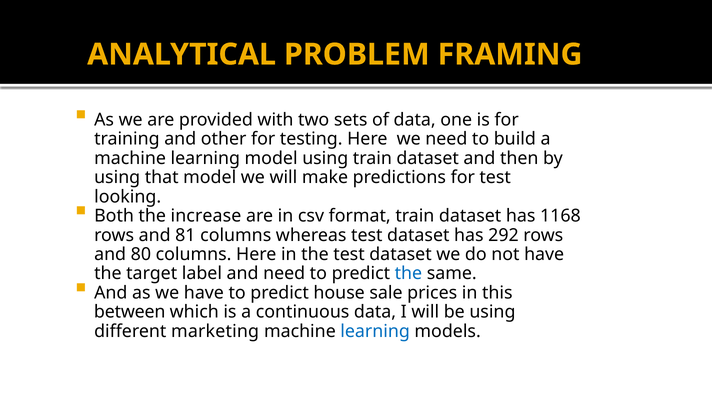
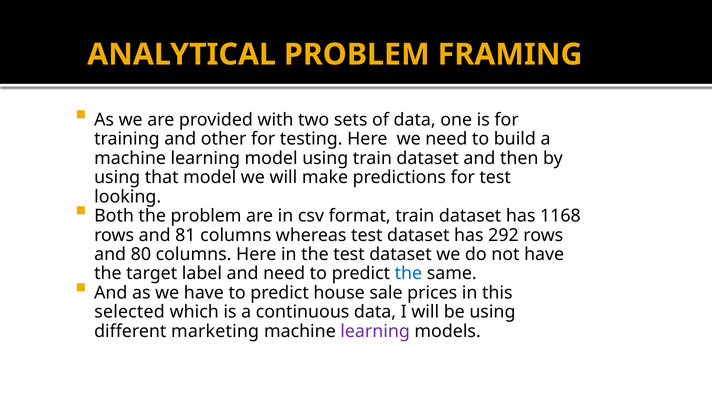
the increase: increase -> problem
between: between -> selected
learning at (375, 331) colour: blue -> purple
